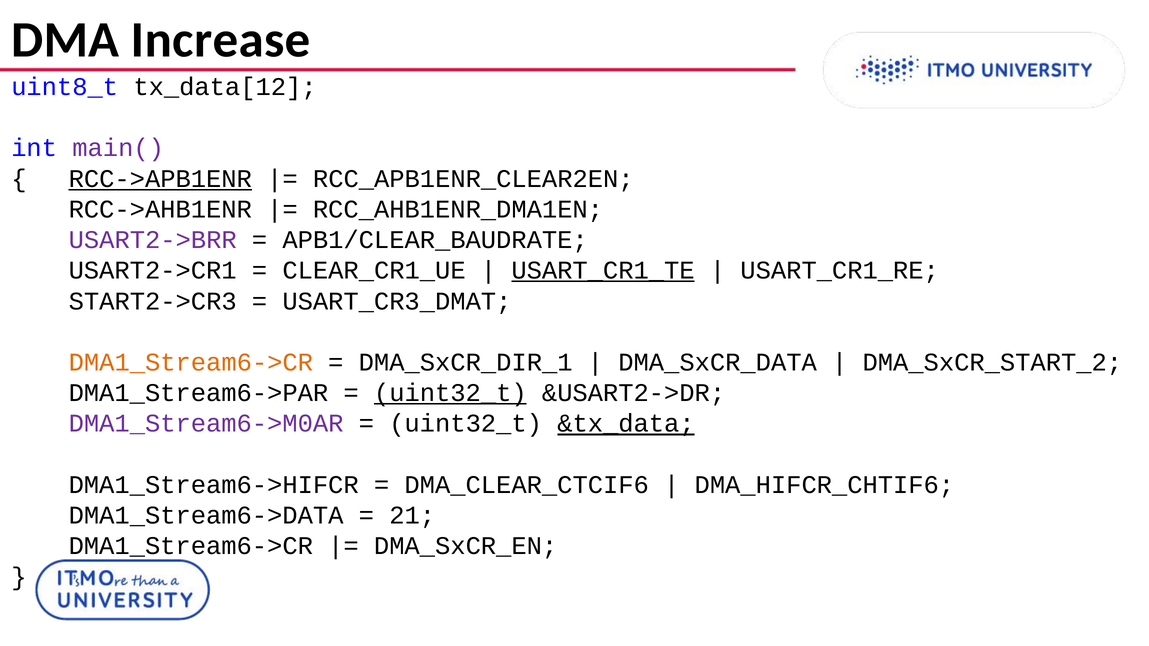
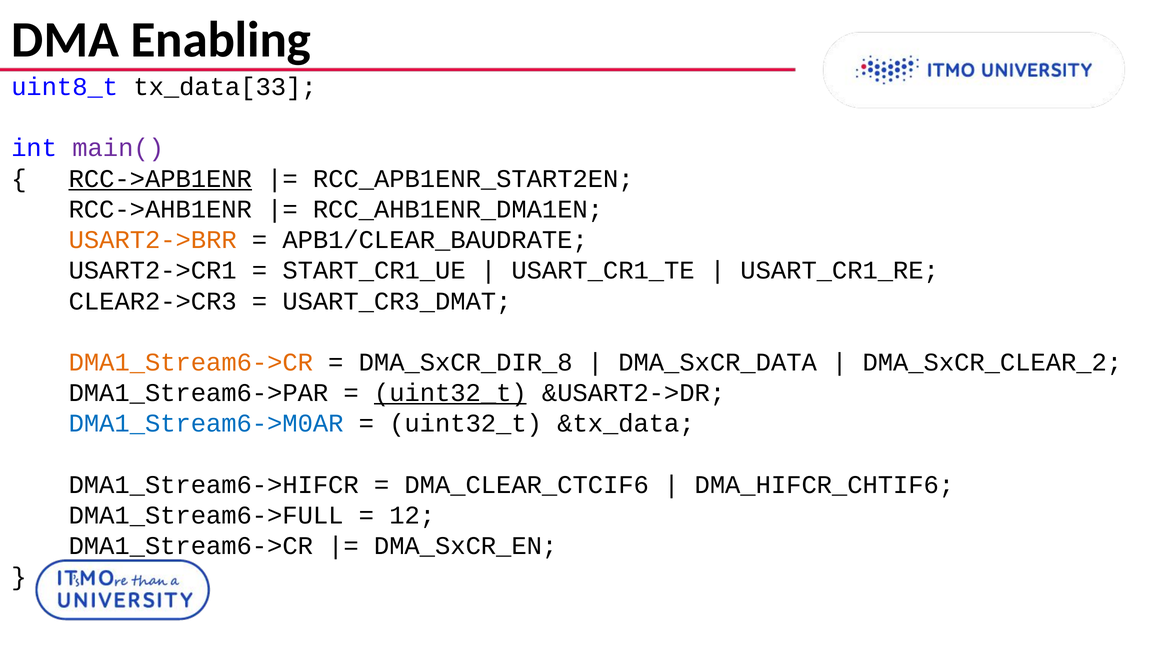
Increase: Increase -> Enabling
tx_data[12: tx_data[12 -> tx_data[33
RCC_APB1ENR_CLEAR2EN: RCC_APB1ENR_CLEAR2EN -> RCC_APB1ENR_START2EN
USART2->BRR colour: purple -> orange
CLEAR_CR1_UE: CLEAR_CR1_UE -> START_CR1_UE
USART_CR1_TE underline: present -> none
START2->CR3: START2->CR3 -> CLEAR2->CR3
DMA_SxCR_DIR_1: DMA_SxCR_DIR_1 -> DMA_SxCR_DIR_8
DMA_SxCR_START_2: DMA_SxCR_START_2 -> DMA_SxCR_CLEAR_2
DMA1_Stream6->M0AR colour: purple -> blue
&tx_data underline: present -> none
DMA1_Stream6->DATA: DMA1_Stream6->DATA -> DMA1_Stream6->FULL
21: 21 -> 12
